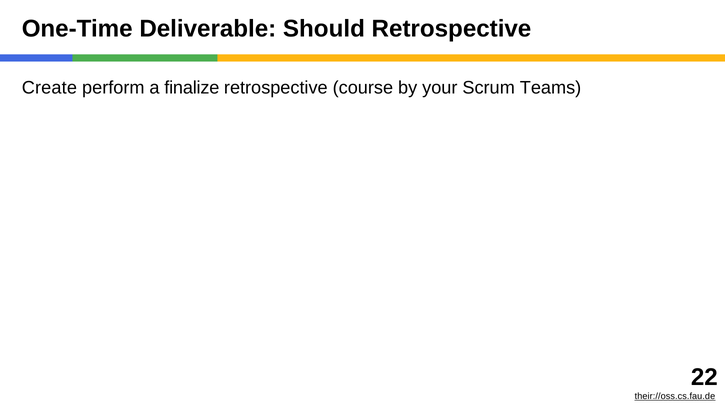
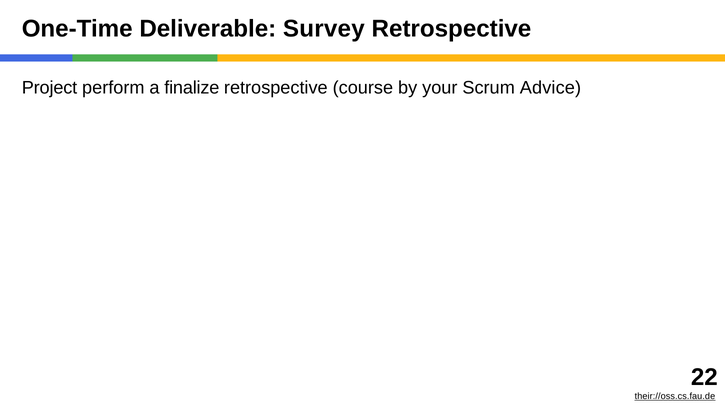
Should: Should -> Survey
Create: Create -> Project
Teams: Teams -> Advice
